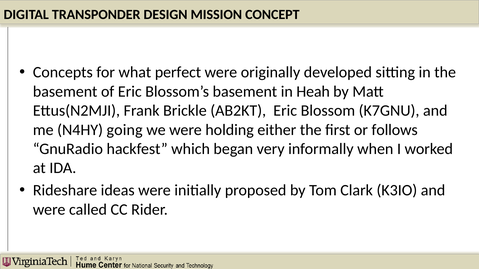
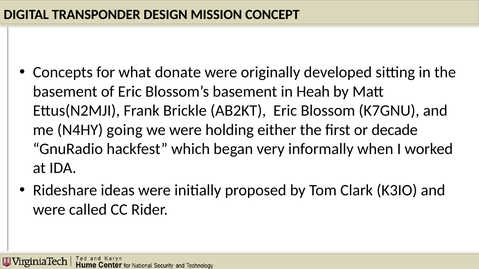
perfect: perfect -> donate
follows: follows -> decade
